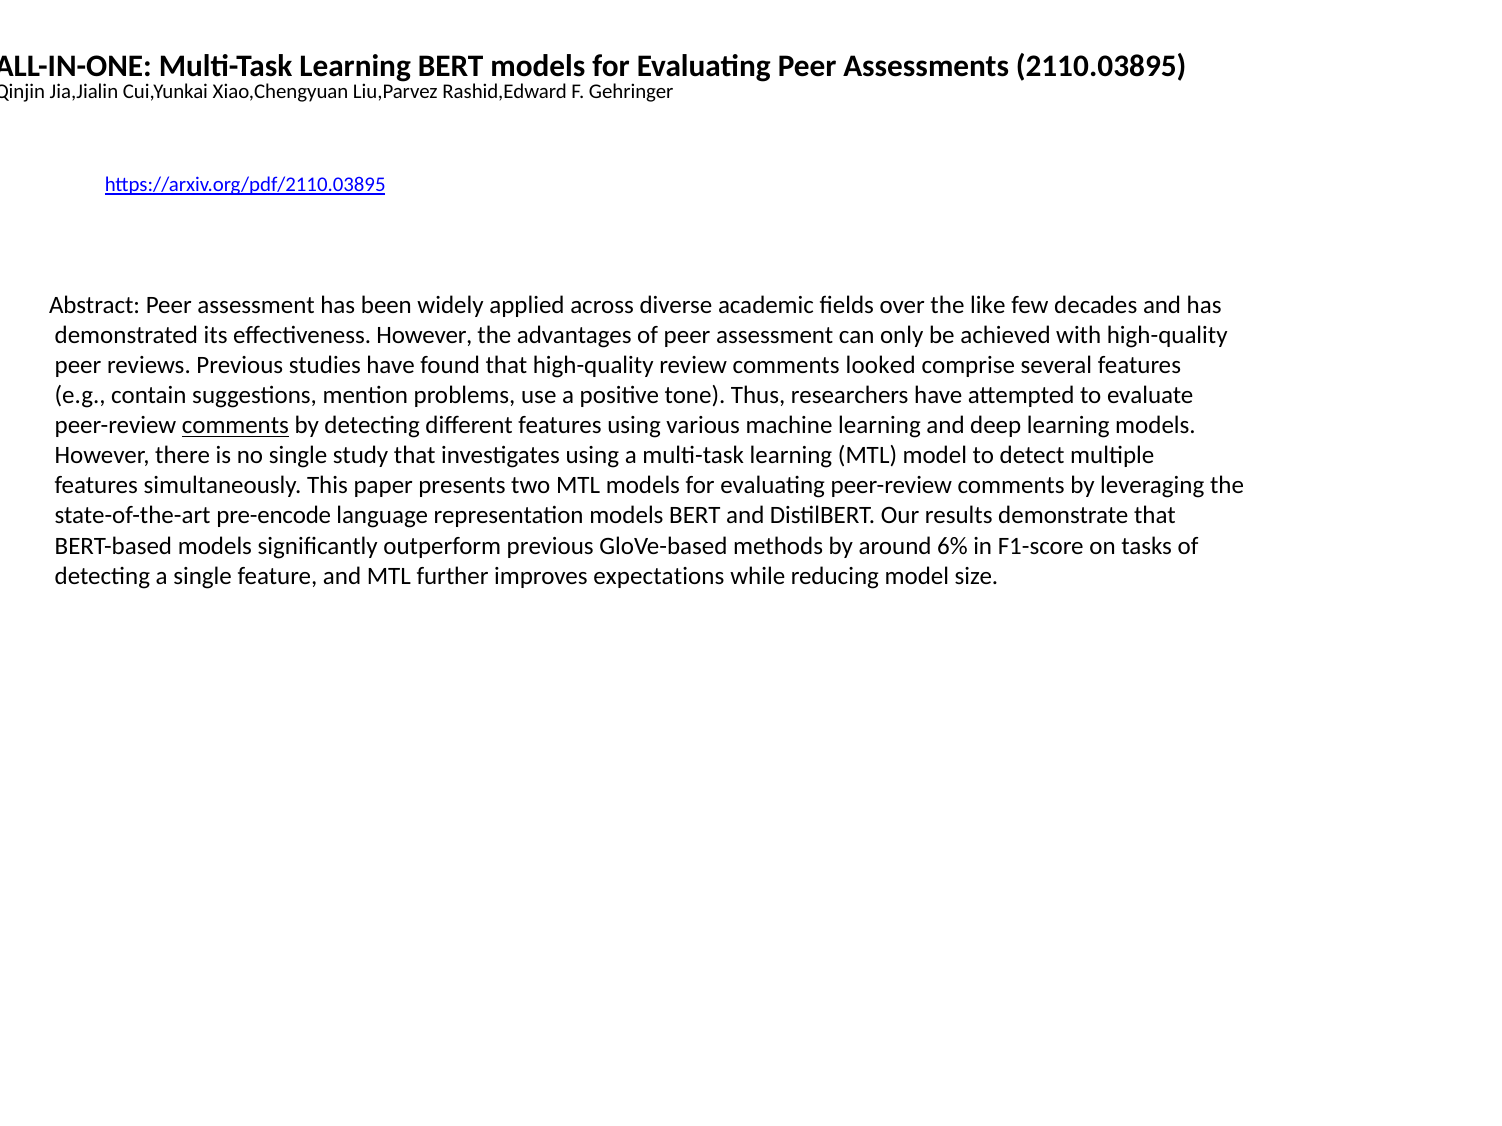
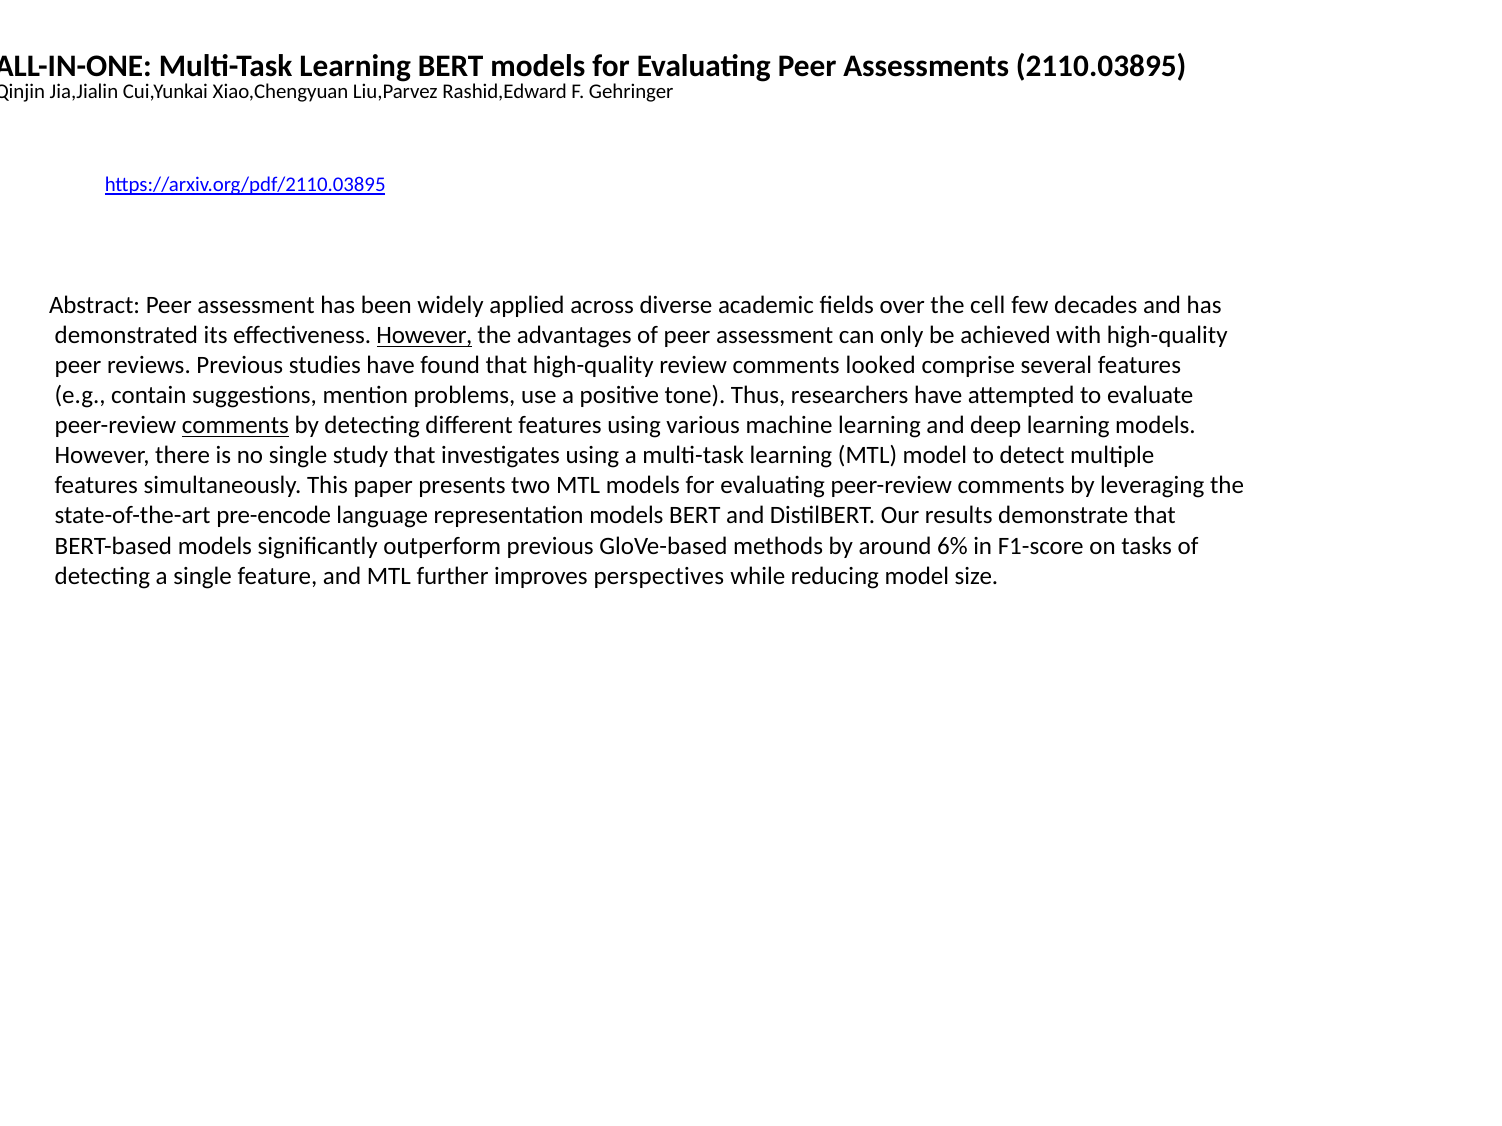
like: like -> cell
However at (424, 336) underline: none -> present
expectations: expectations -> perspectives
